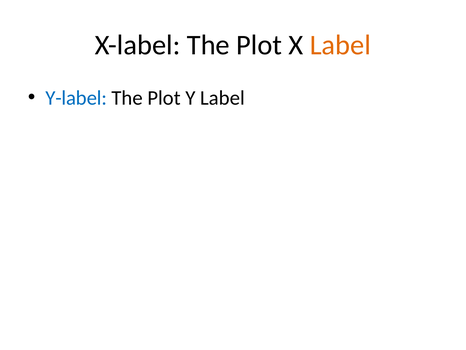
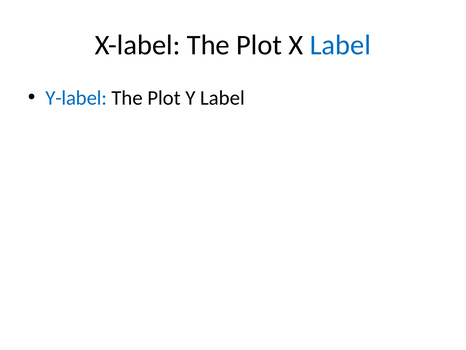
Label at (340, 45) colour: orange -> blue
